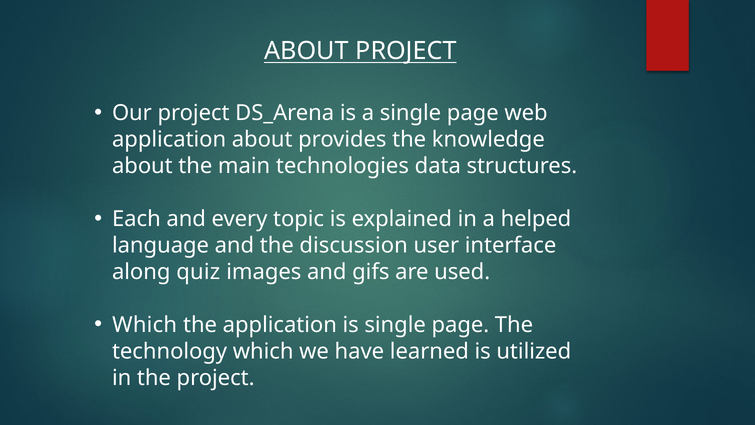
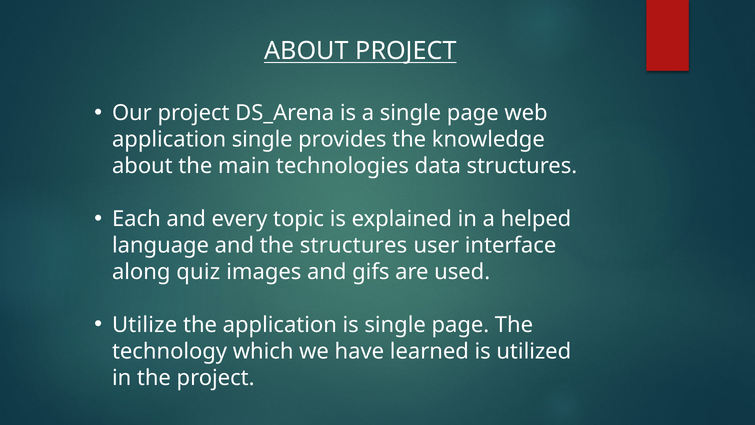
application about: about -> single
the discussion: discussion -> structures
Which at (145, 325): Which -> Utilize
